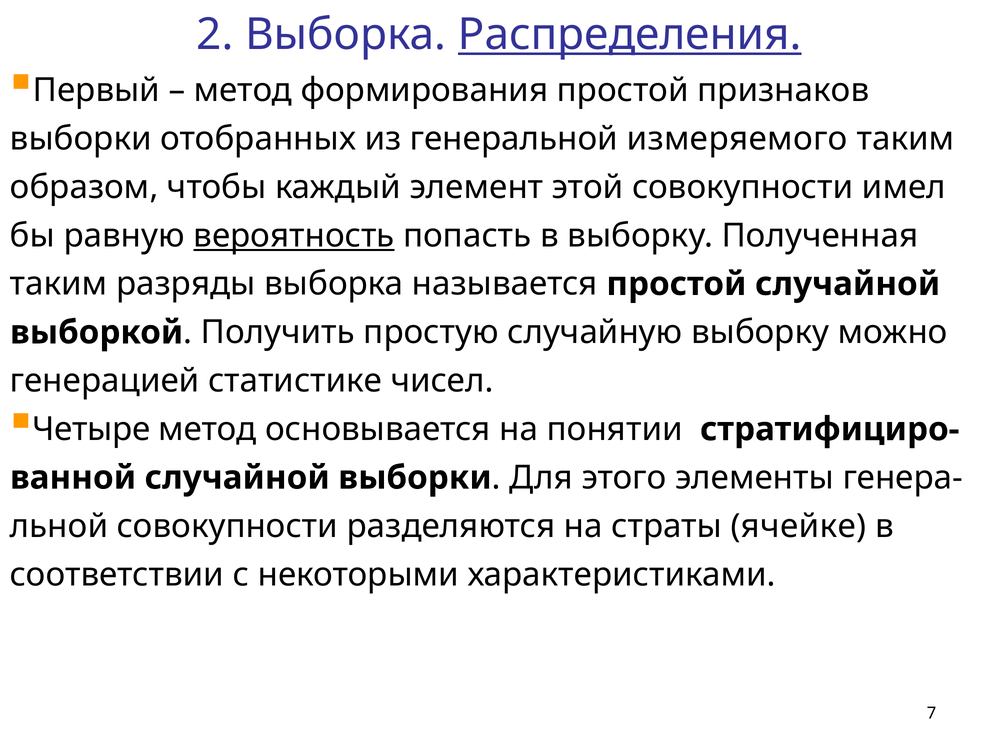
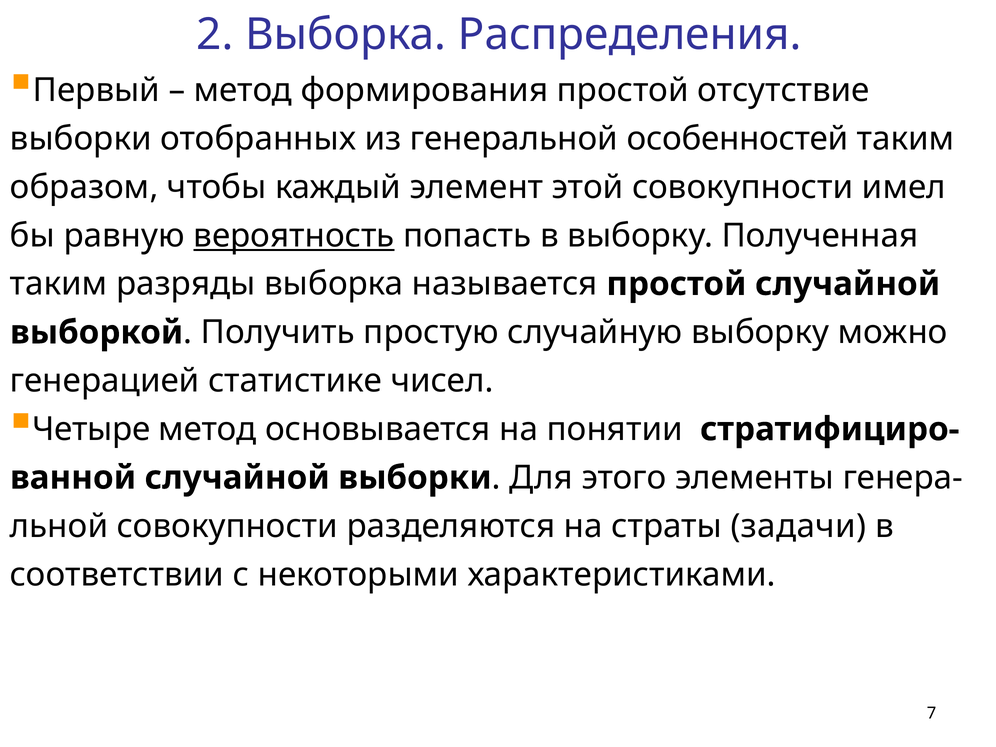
Распределения underline: present -> none
признаков: признаков -> отсутствие
измеряемого: измеряемого -> особенностей
ячейке: ячейке -> задачи
